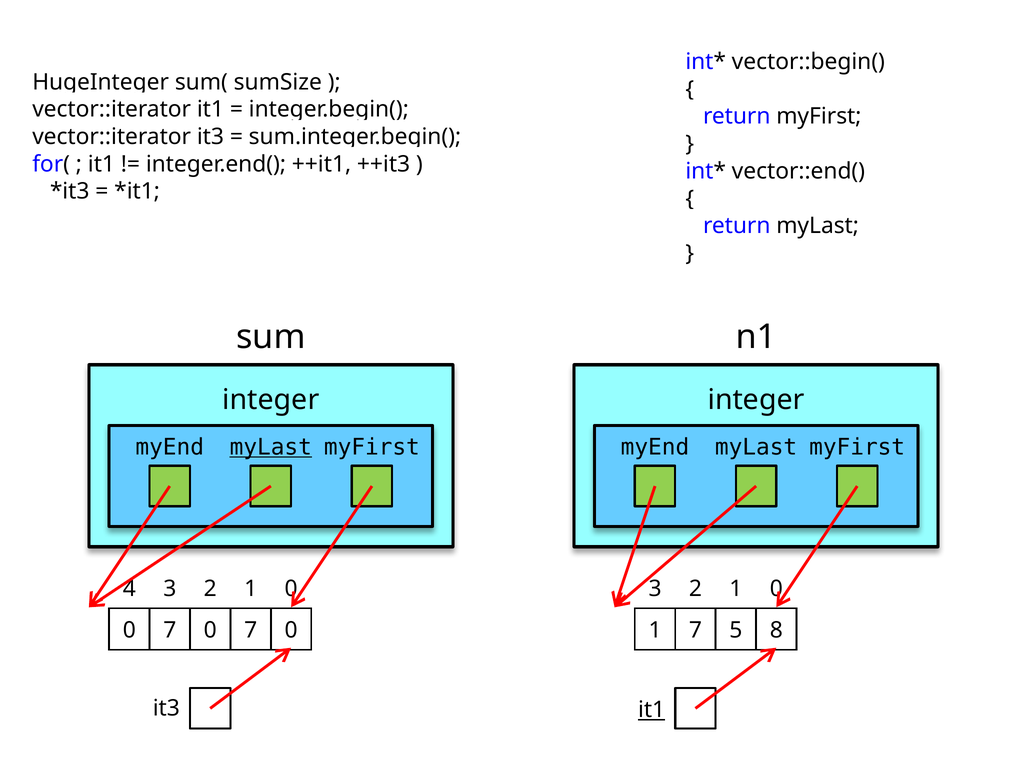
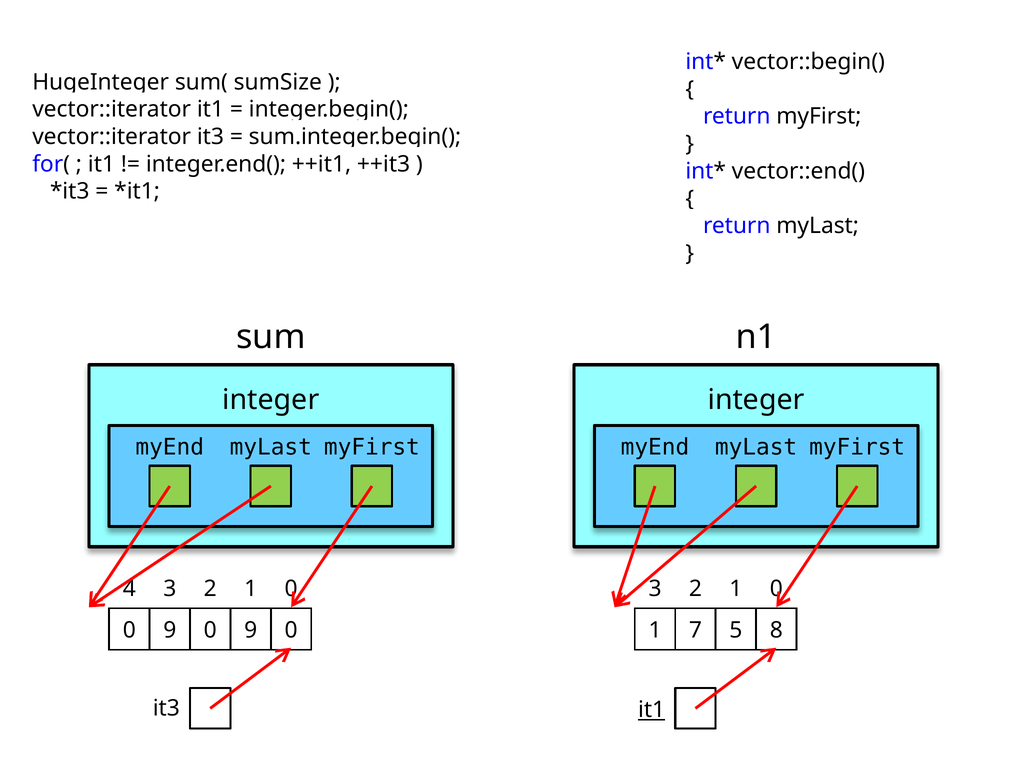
myLast at (271, 447) underline: present -> none
7 at (170, 630): 7 -> 9
7 at (251, 630): 7 -> 9
